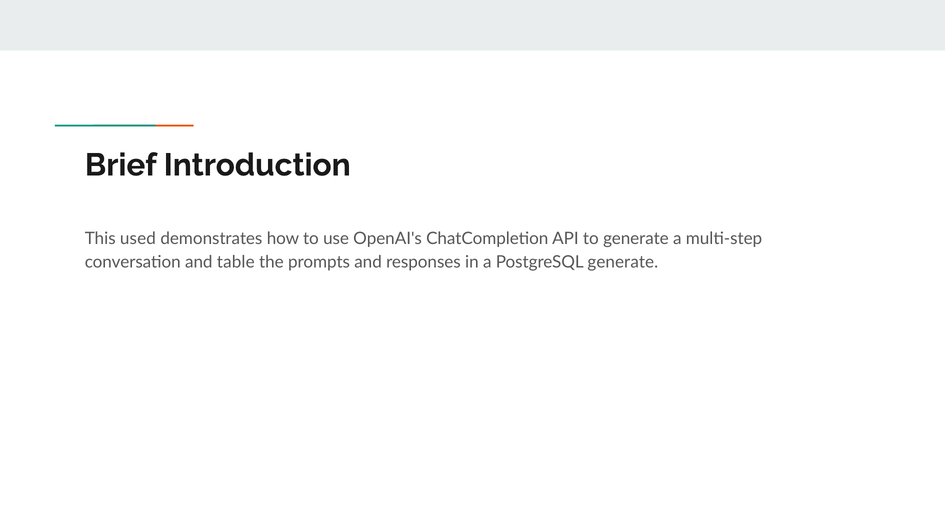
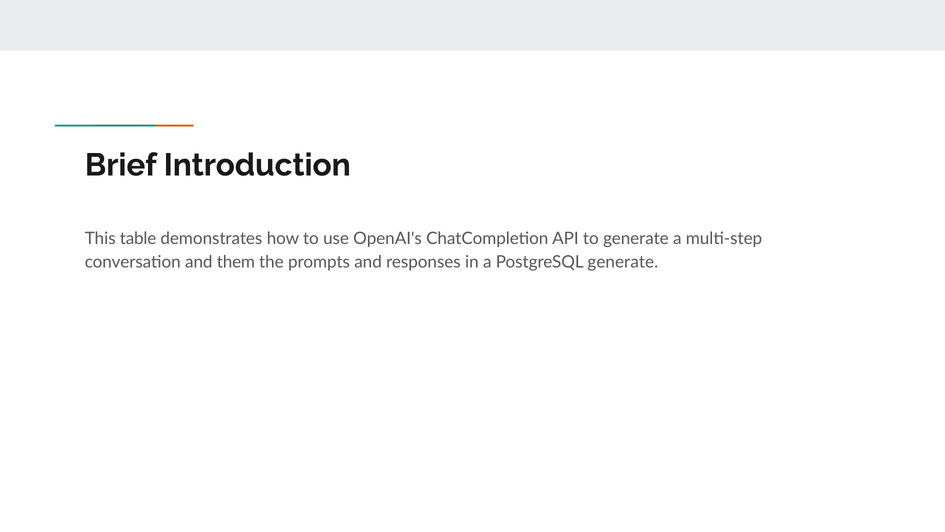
used: used -> table
table: table -> them
